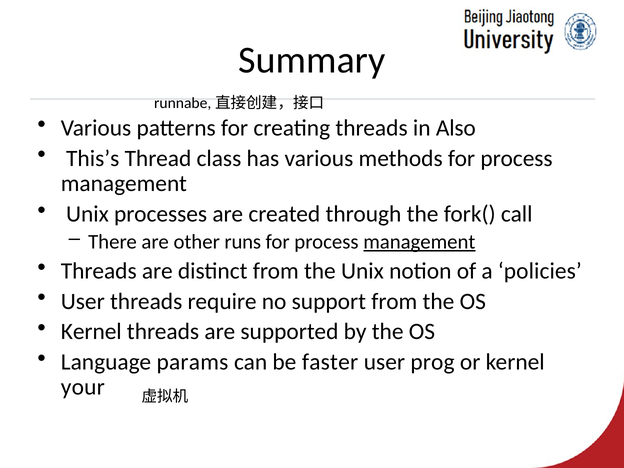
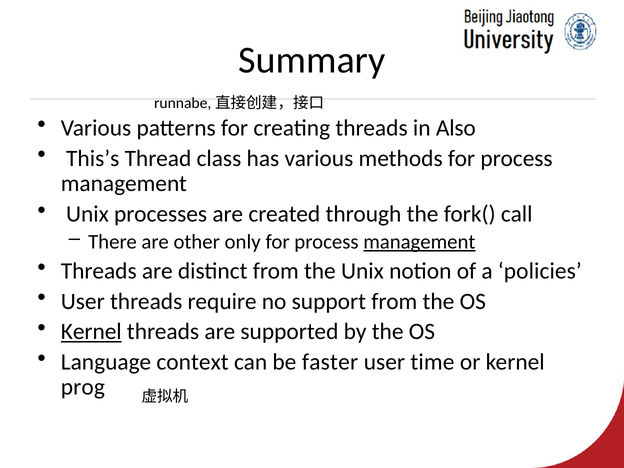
runs: runs -> only
Kernel at (91, 332) underline: none -> present
params: params -> context
prog: prog -> time
your: your -> prog
